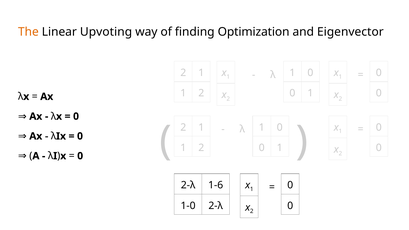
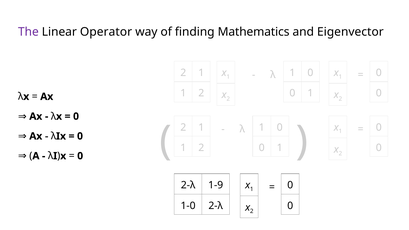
The colour: orange -> purple
Upvoting: Upvoting -> Operator
Optimization: Optimization -> Mathematics
1-6: 1-6 -> 1-9
